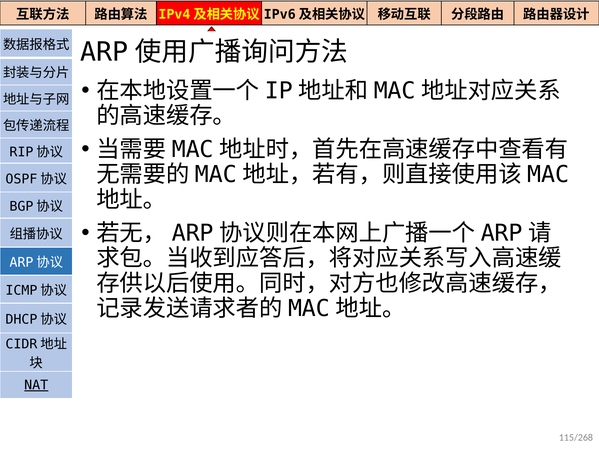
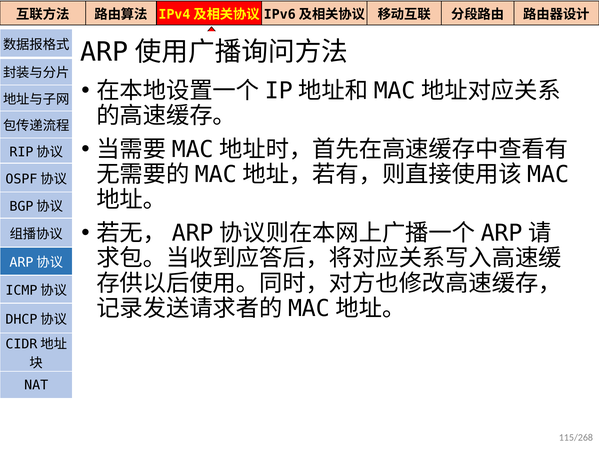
NAT underline: present -> none
